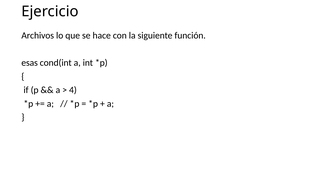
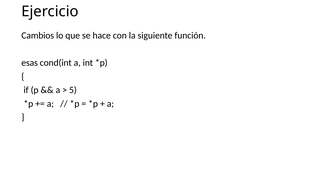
Archivos: Archivos -> Cambios
4: 4 -> 5
